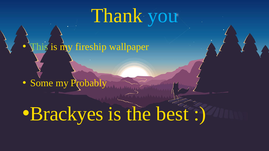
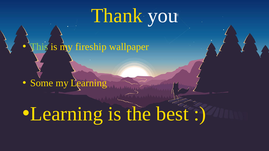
you colour: light blue -> white
my Probably: Probably -> Learning
Brackyes at (67, 114): Brackyes -> Learning
